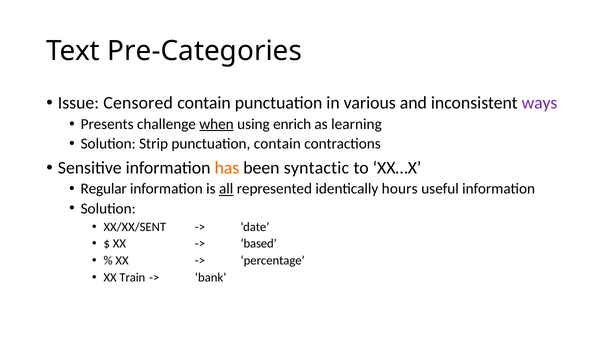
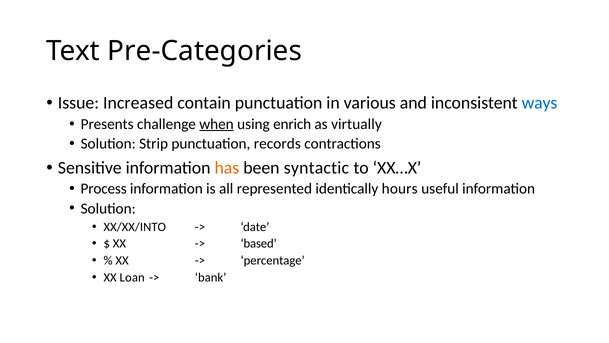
Censored: Censored -> Increased
ways colour: purple -> blue
learning: learning -> virtually
punctuation contain: contain -> records
Regular: Regular -> Process
all underline: present -> none
XX/XX/SENT: XX/XX/SENT -> XX/XX/INTO
Train: Train -> Loan
